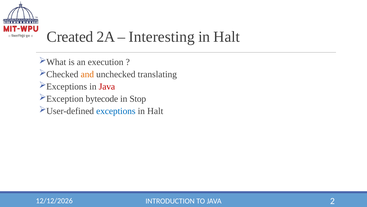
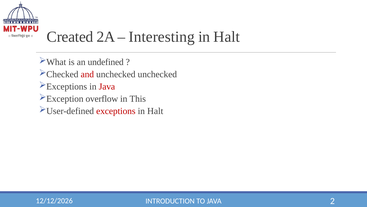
execution: execution -> undefined
and colour: orange -> red
unchecked translating: translating -> unchecked
bytecode: bytecode -> overflow
Stop: Stop -> This
exceptions colour: blue -> red
